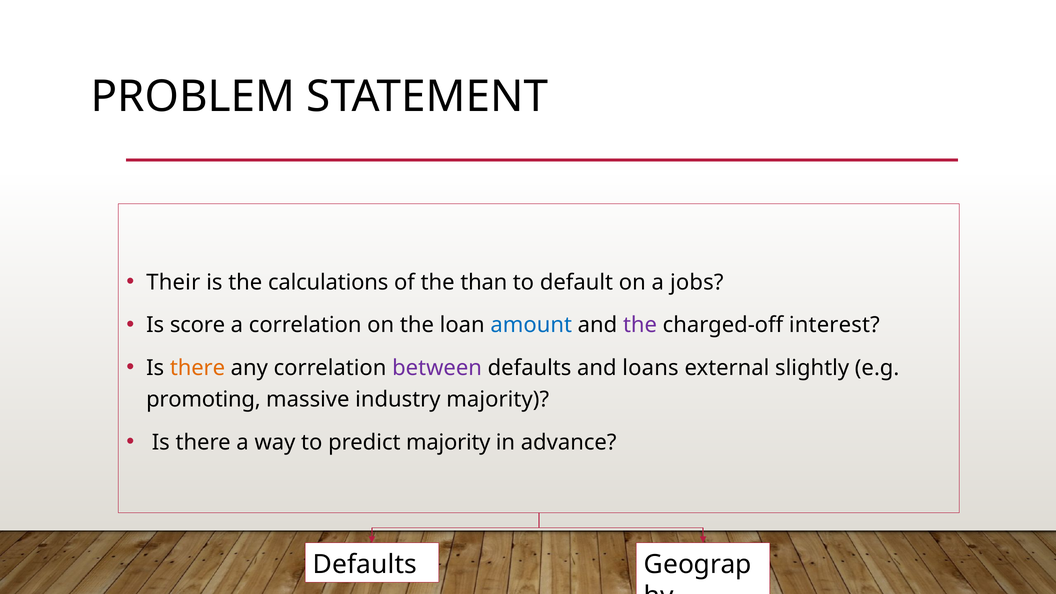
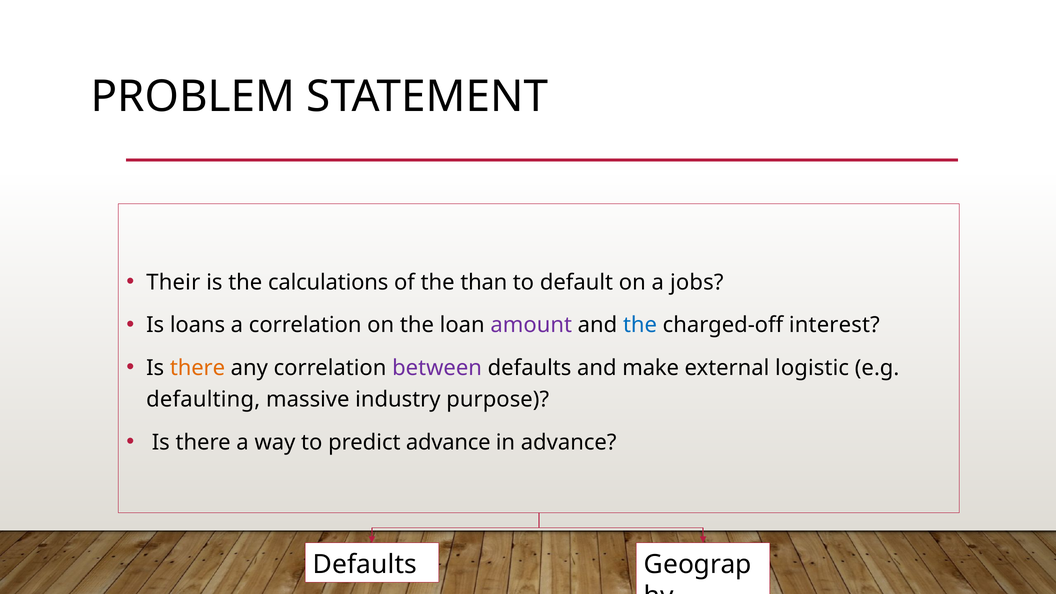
score: score -> loans
amount colour: blue -> purple
the at (640, 325) colour: purple -> blue
loans: loans -> make
slightly: slightly -> logistic
promoting: promoting -> defaulting
industry majority: majority -> purpose
predict majority: majority -> advance
